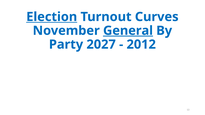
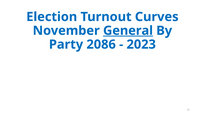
Election underline: present -> none
2027: 2027 -> 2086
2012: 2012 -> 2023
